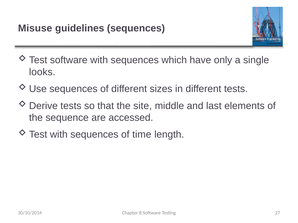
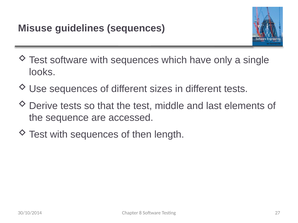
site: site -> test
time: time -> then
